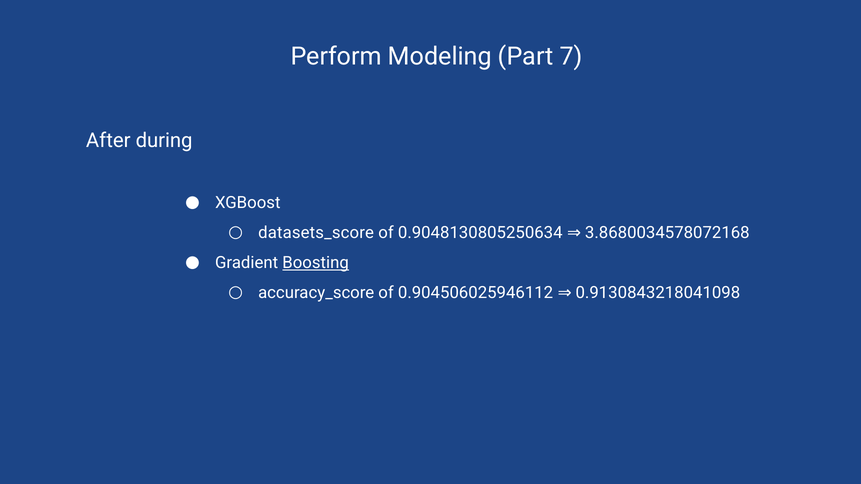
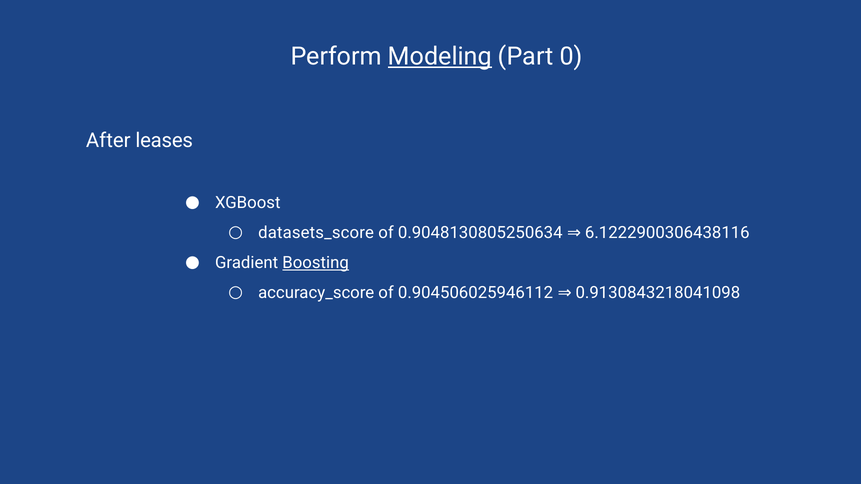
Modeling underline: none -> present
7: 7 -> 0
during: during -> leases
3.8680034578072168: 3.8680034578072168 -> 6.1222900306438116
